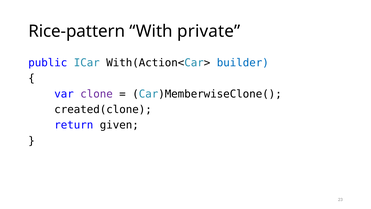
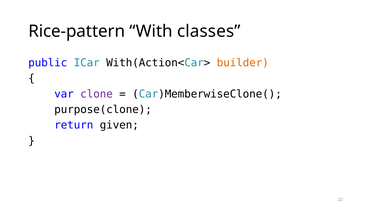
private: private -> classes
builder colour: blue -> orange
created(clone: created(clone -> purpose(clone
